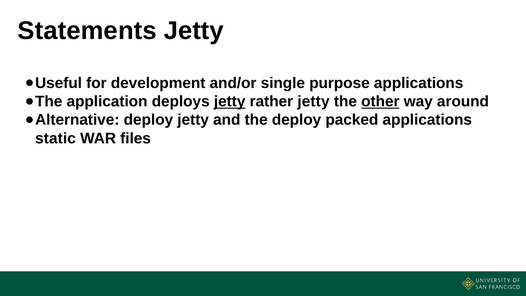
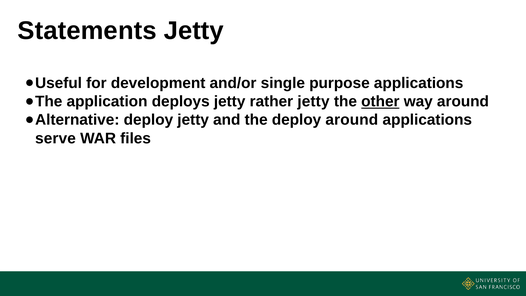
jetty at (230, 101) underline: present -> none
deploy packed: packed -> around
static: static -> serve
